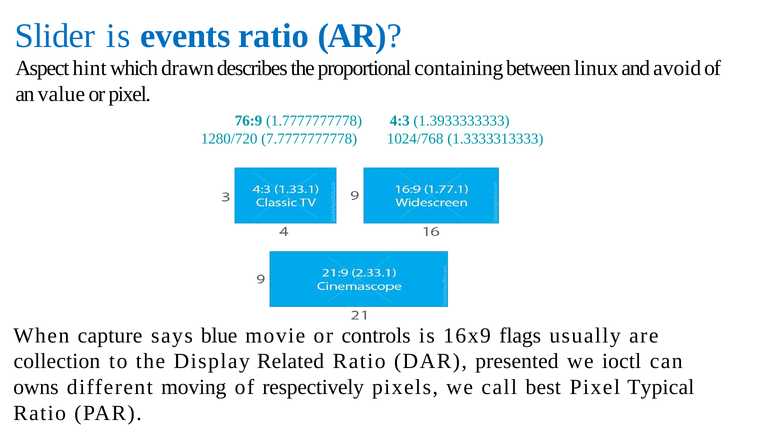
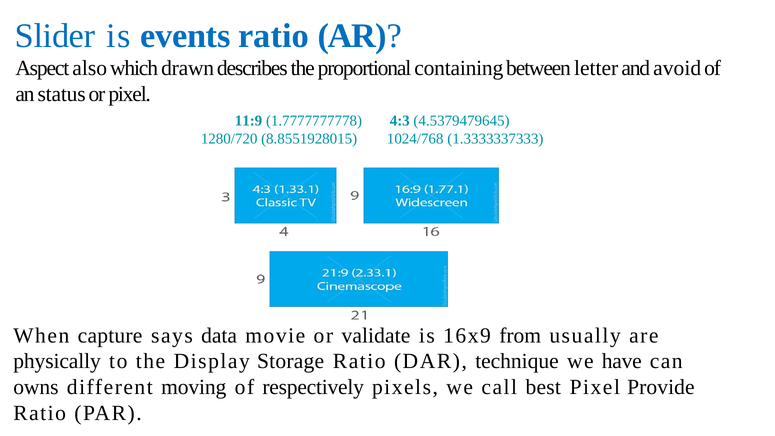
hint: hint -> also
linux: linux -> letter
value: value -> status
76:9: 76:9 -> 11:9
1.3933333333: 1.3933333333 -> 4.5379479645
7.7777777778: 7.7777777778 -> 8.8551928015
1.3333313333: 1.3333313333 -> 1.3333337333
blue: blue -> data
controls: controls -> validate
flags: flags -> from
collection: collection -> physically
Related: Related -> Storage
presented: presented -> technique
ioctl: ioctl -> have
Typical: Typical -> Provide
